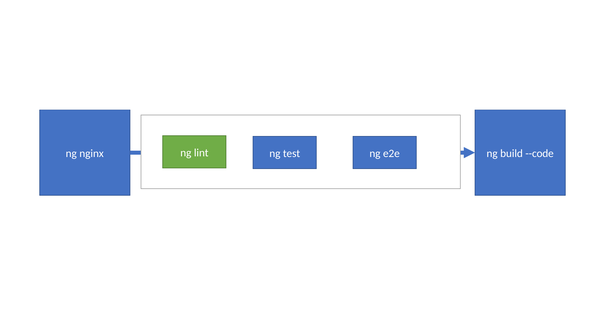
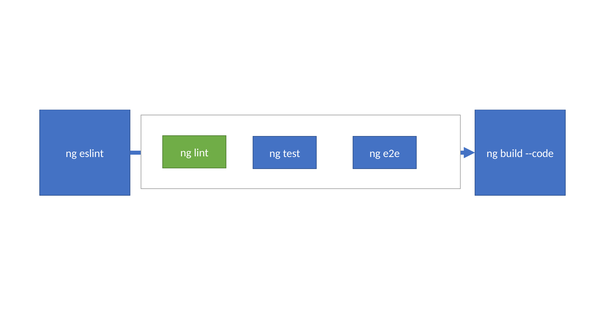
nginx: nginx -> eslint
